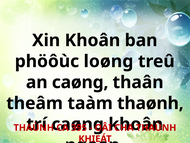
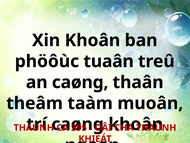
loøng: loøng -> tuaân
thaønh: thaønh -> muoân
